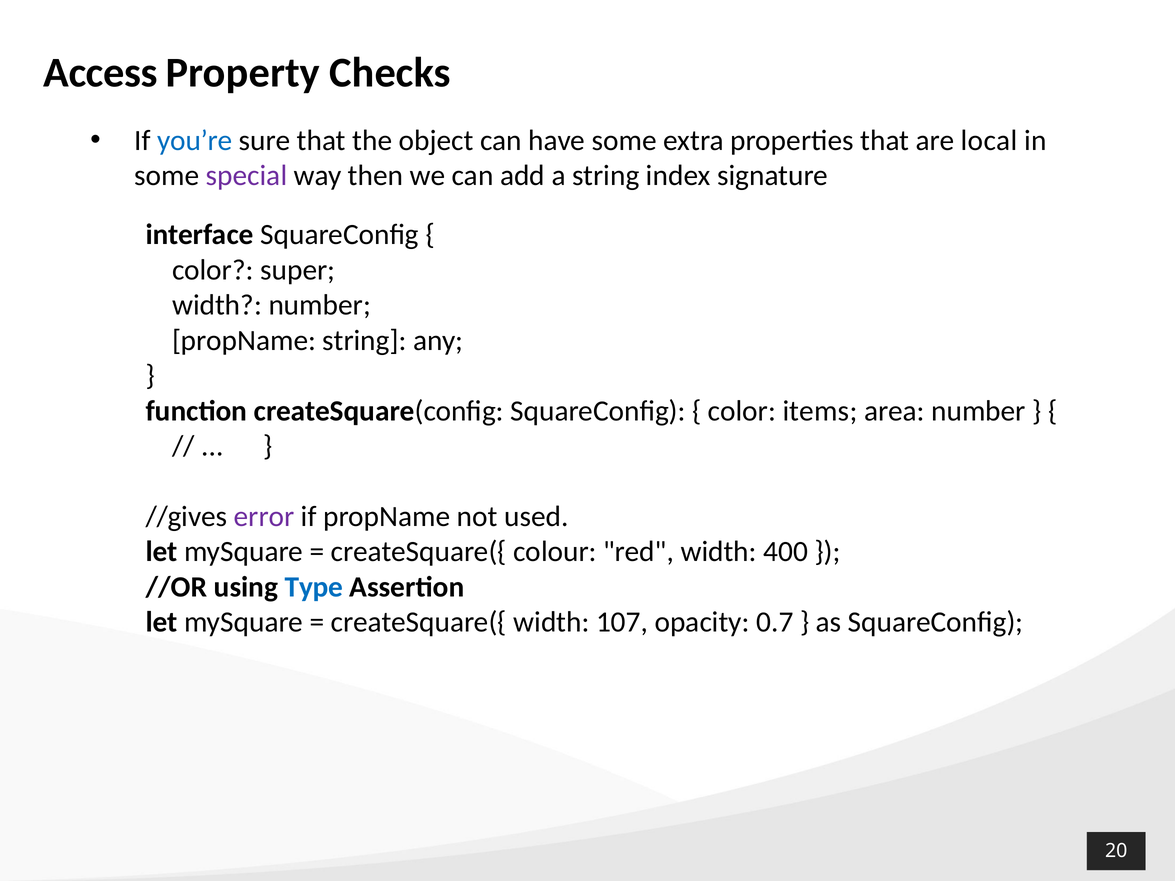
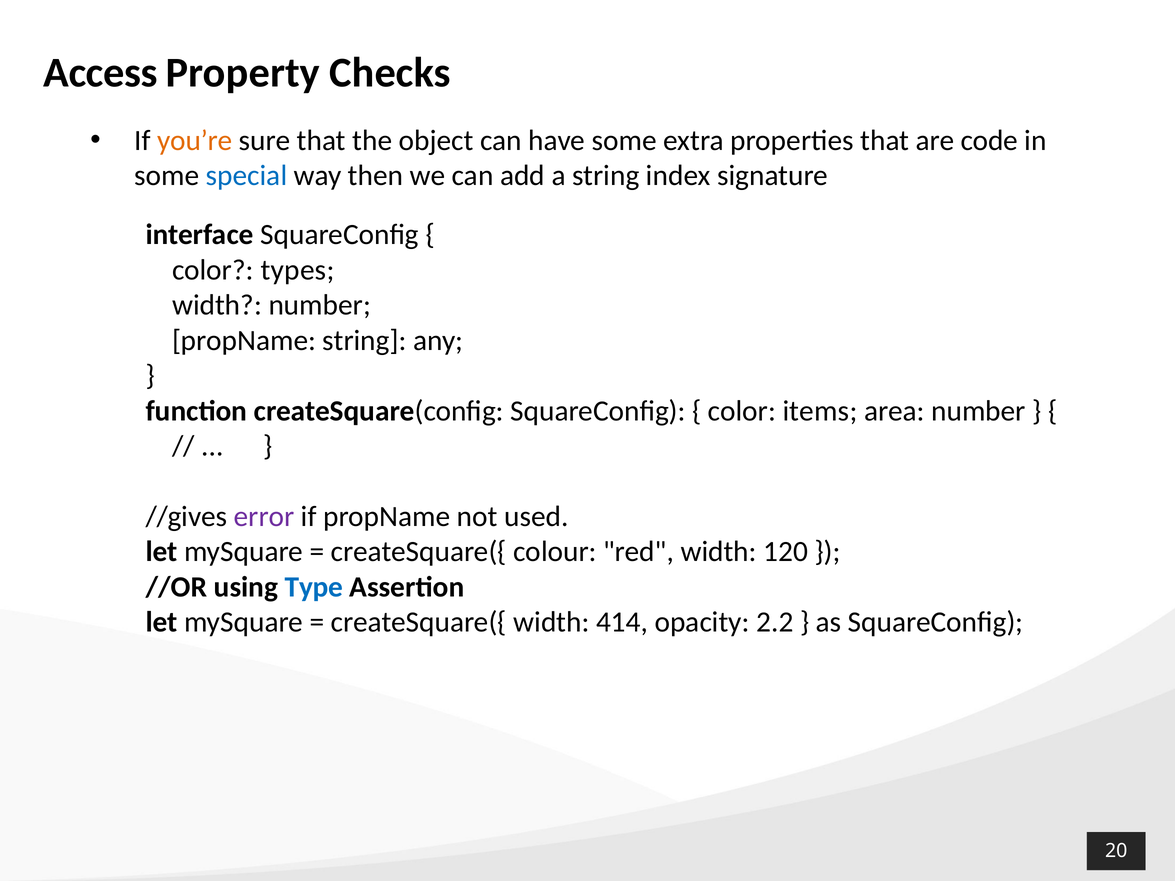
you’re colour: blue -> orange
local: local -> code
special colour: purple -> blue
super: super -> types
400: 400 -> 120
107: 107 -> 414
0.7: 0.7 -> 2.2
